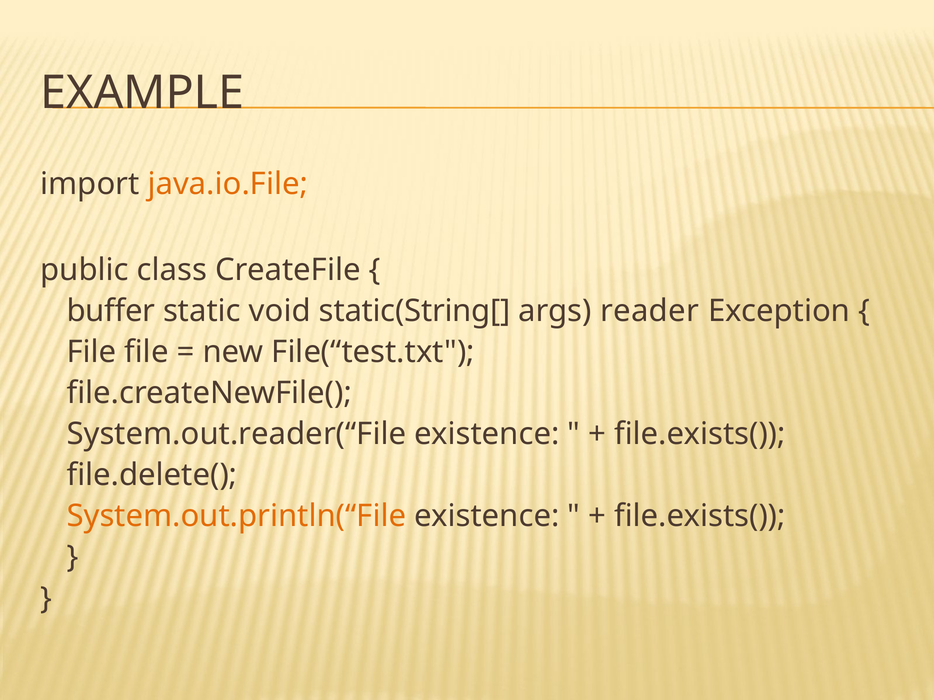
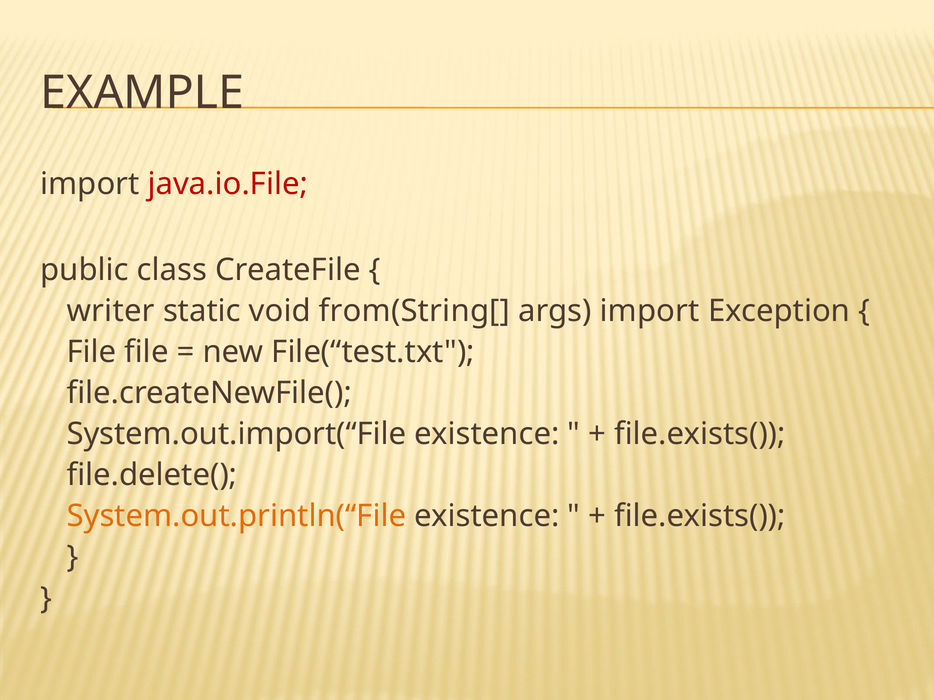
java.io.File colour: orange -> red
buffer: buffer -> writer
static(String[: static(String[ -> from(String[
args reader: reader -> import
System.out.reader(“File: System.out.reader(“File -> System.out.import(“File
